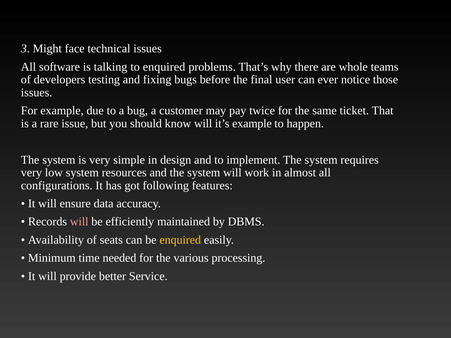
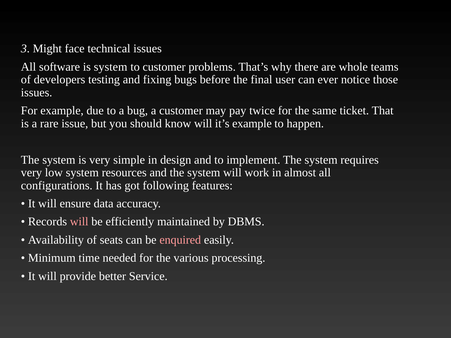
is talking: talking -> system
to enquired: enquired -> customer
enquired at (180, 240) colour: yellow -> pink
